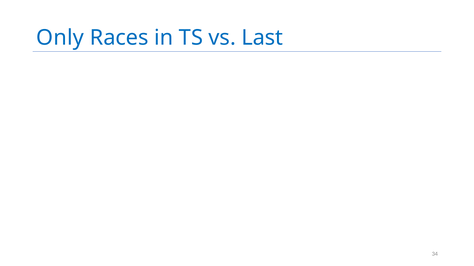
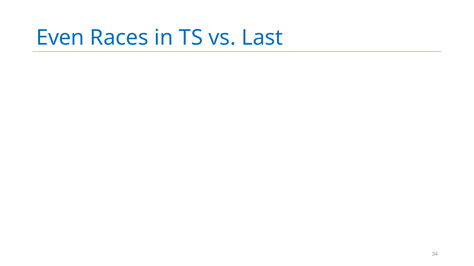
Only: Only -> Even
